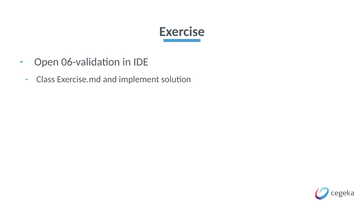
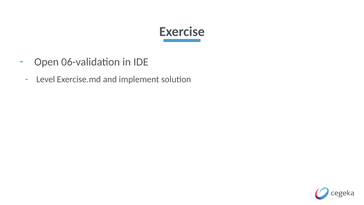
Class: Class -> Level
